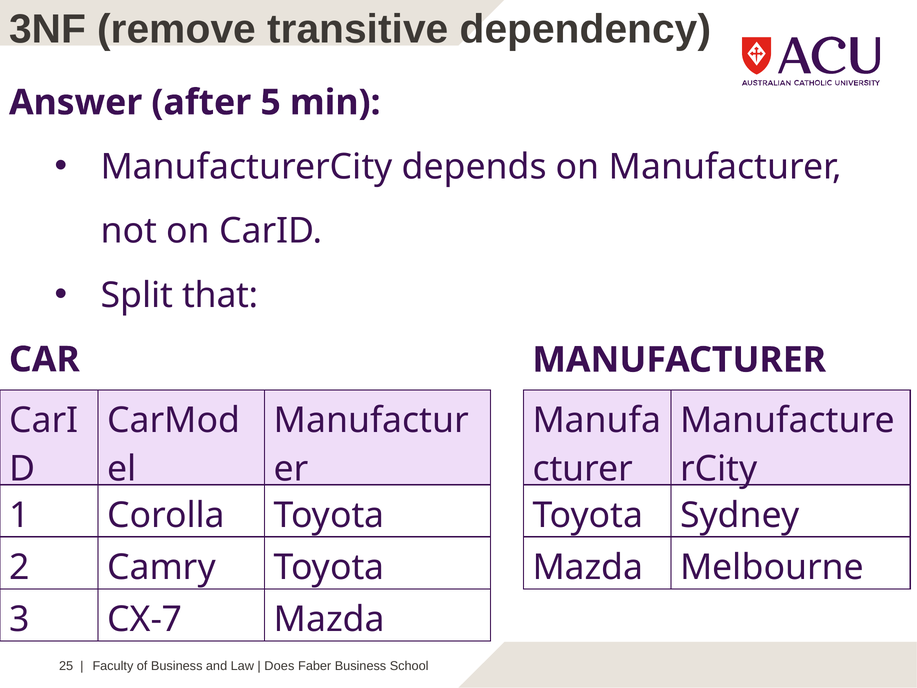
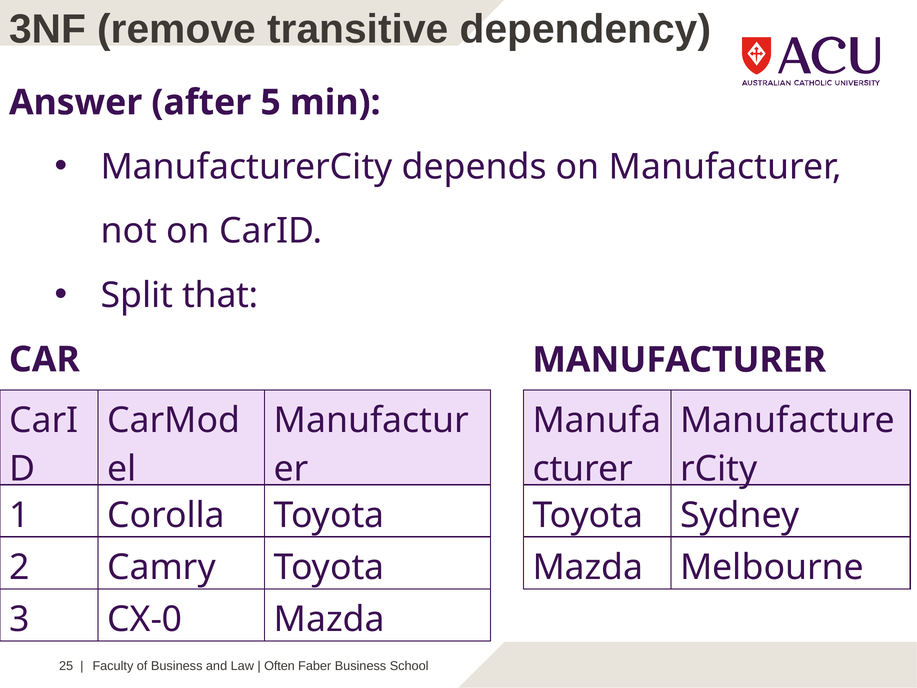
CX-7: CX-7 -> CX-0
Does: Does -> Often
